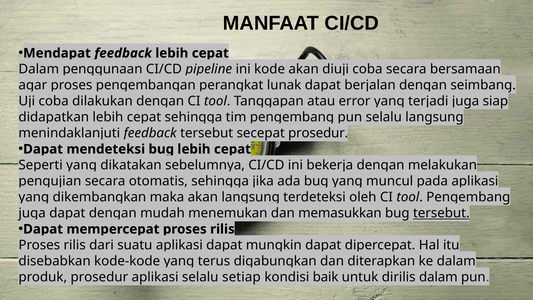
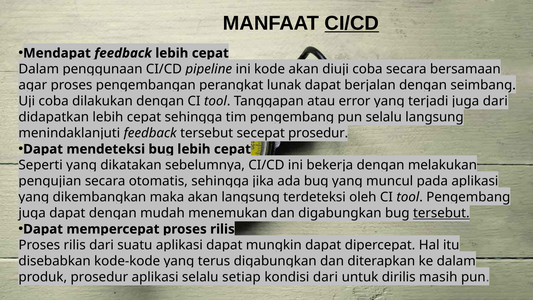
CI/CD at (352, 23) underline: none -> present
siap at (495, 101): siap -> dari
dan memasukkan: memasukkan -> digabungkan
kondisi baik: baik -> dari
dirilis dalam: dalam -> masih
